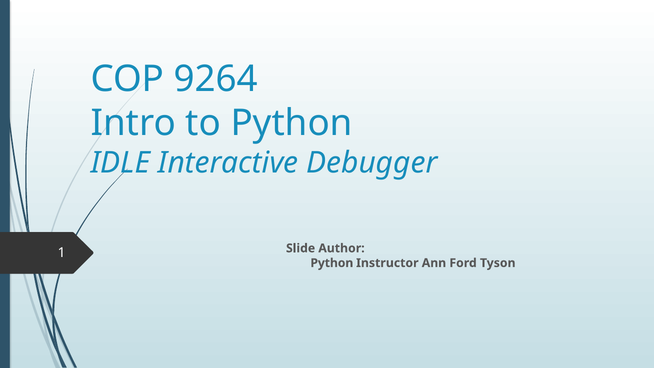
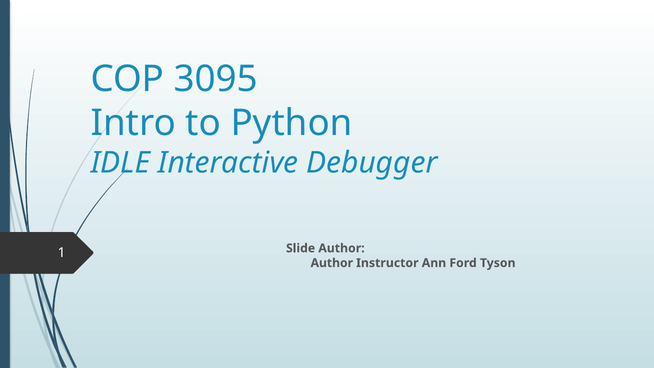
9264: 9264 -> 3095
Python at (332, 263): Python -> Author
